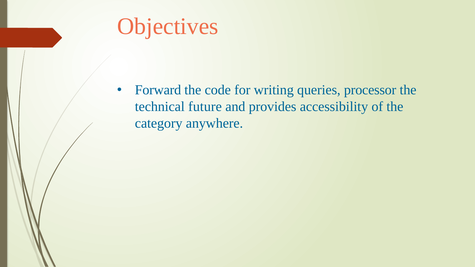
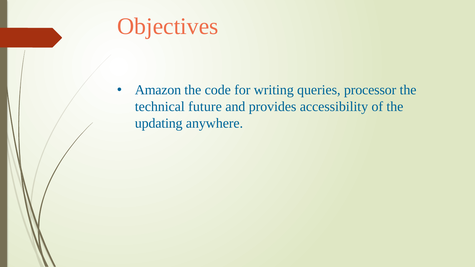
Forward: Forward -> Amazon
category: category -> updating
